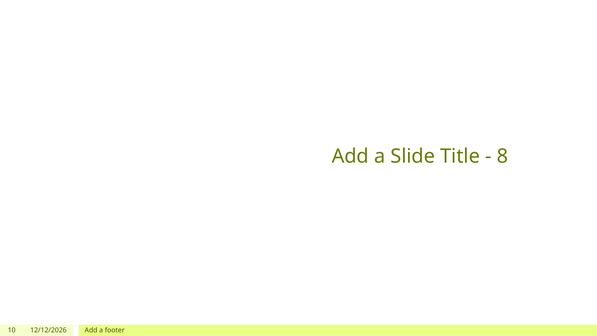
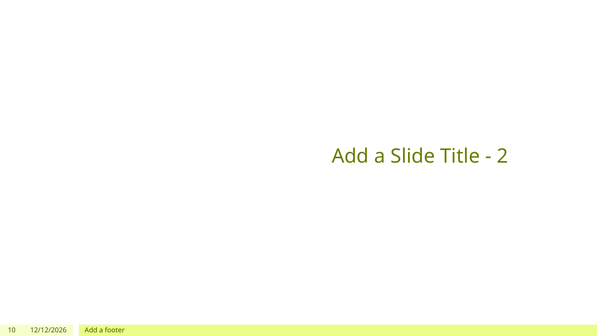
8: 8 -> 2
